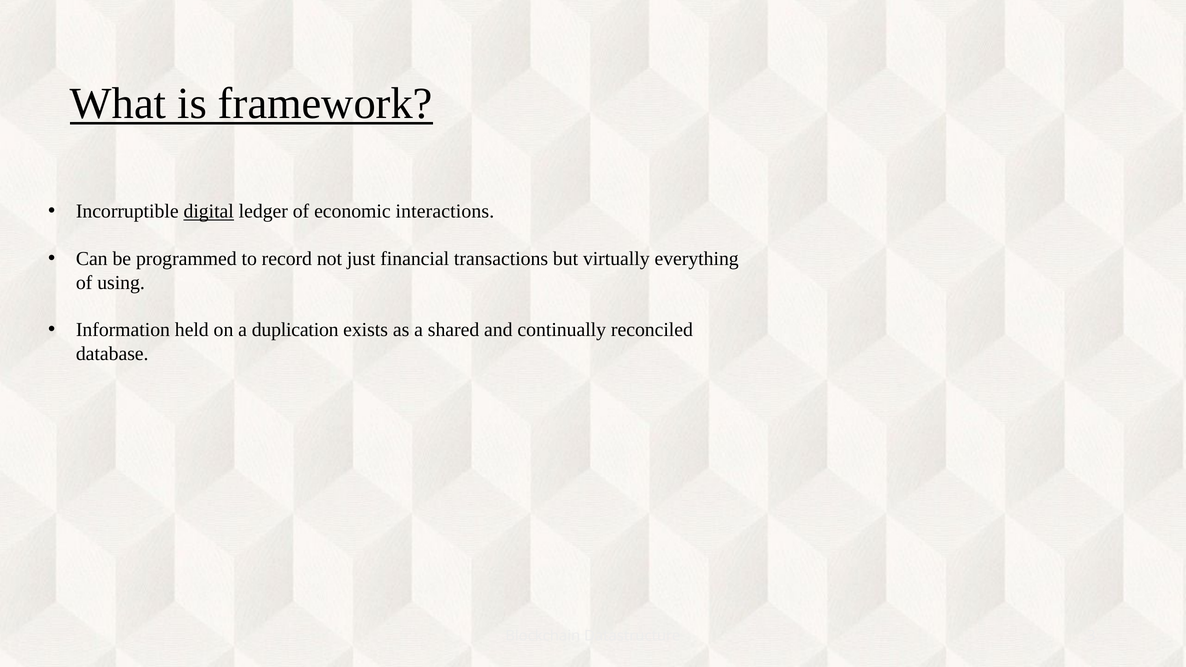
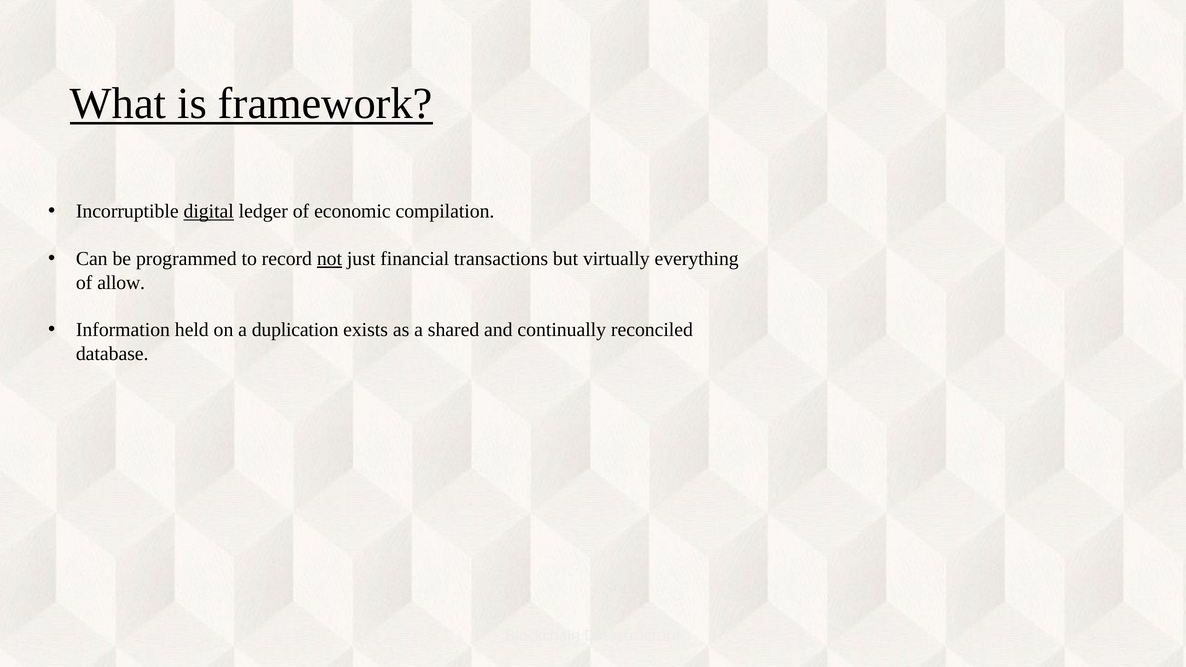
interactions: interactions -> compilation
not underline: none -> present
using: using -> allow
